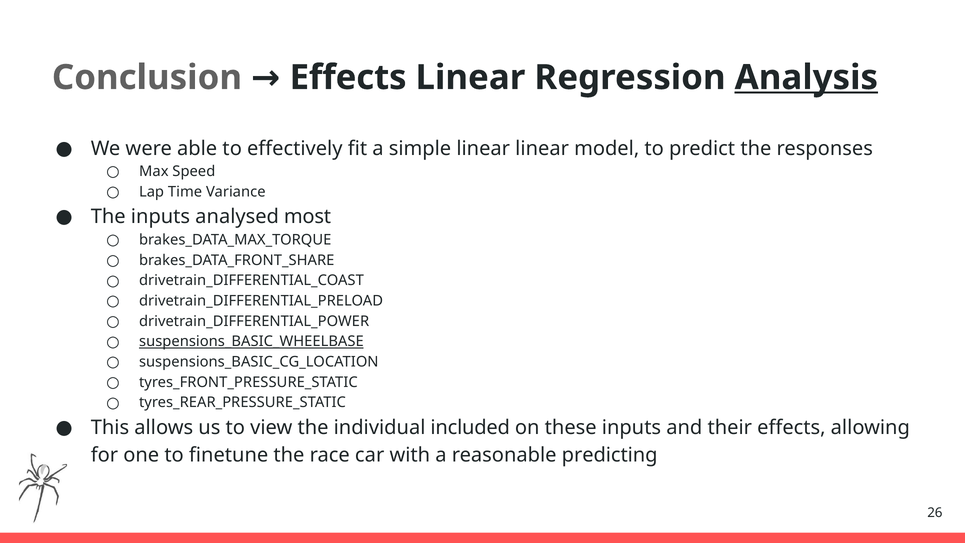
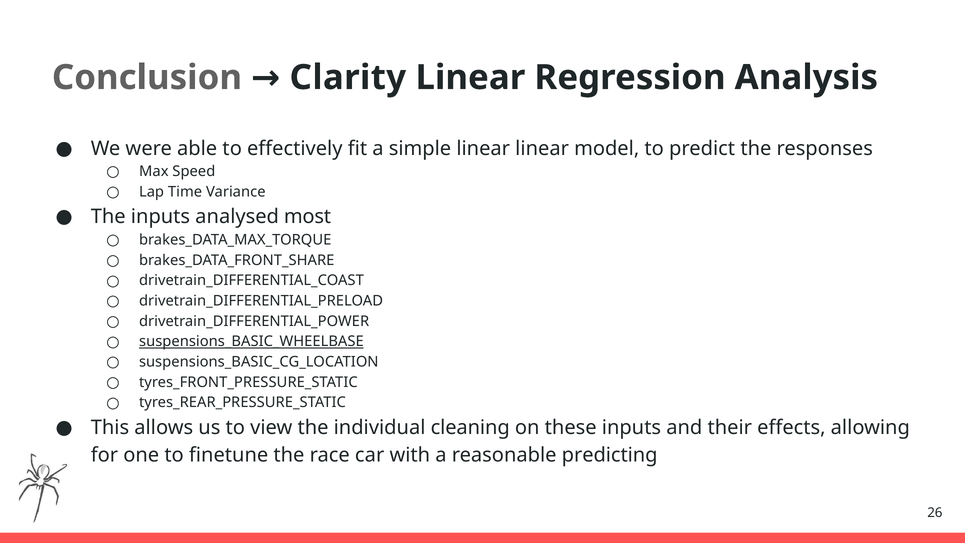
Conclusion Effects: Effects -> Clarity
Analysis underline: present -> none
included: included -> cleaning
